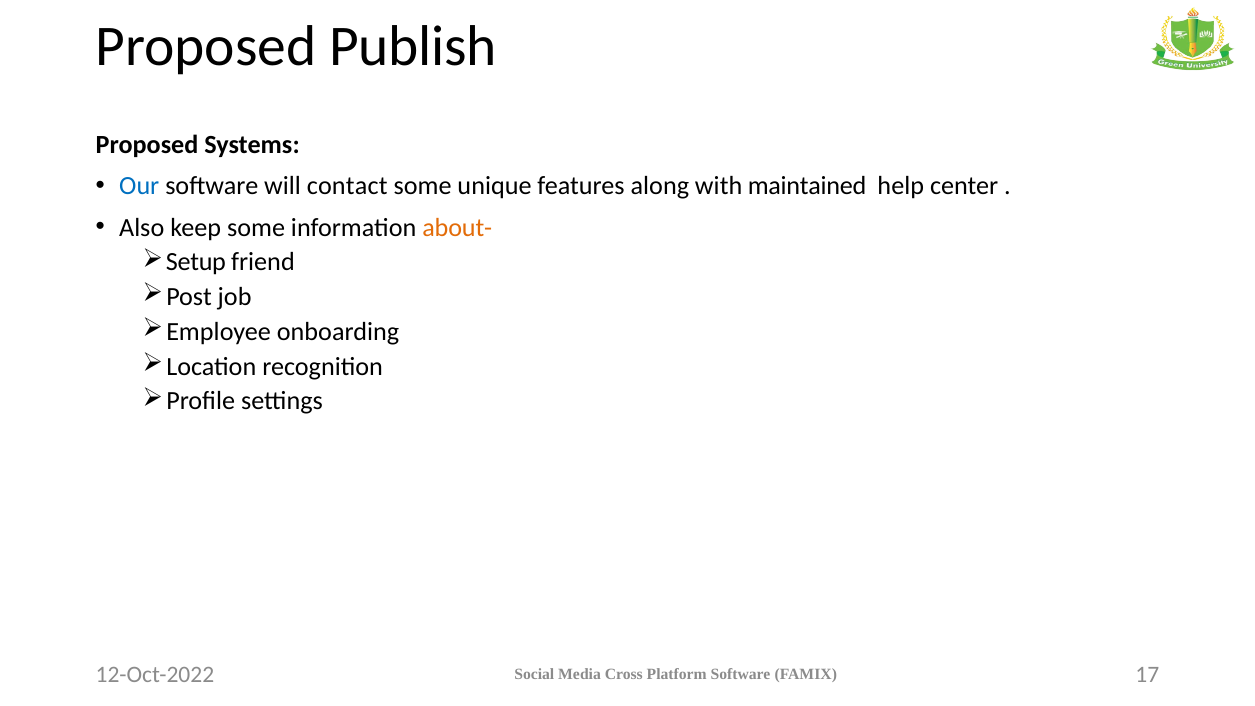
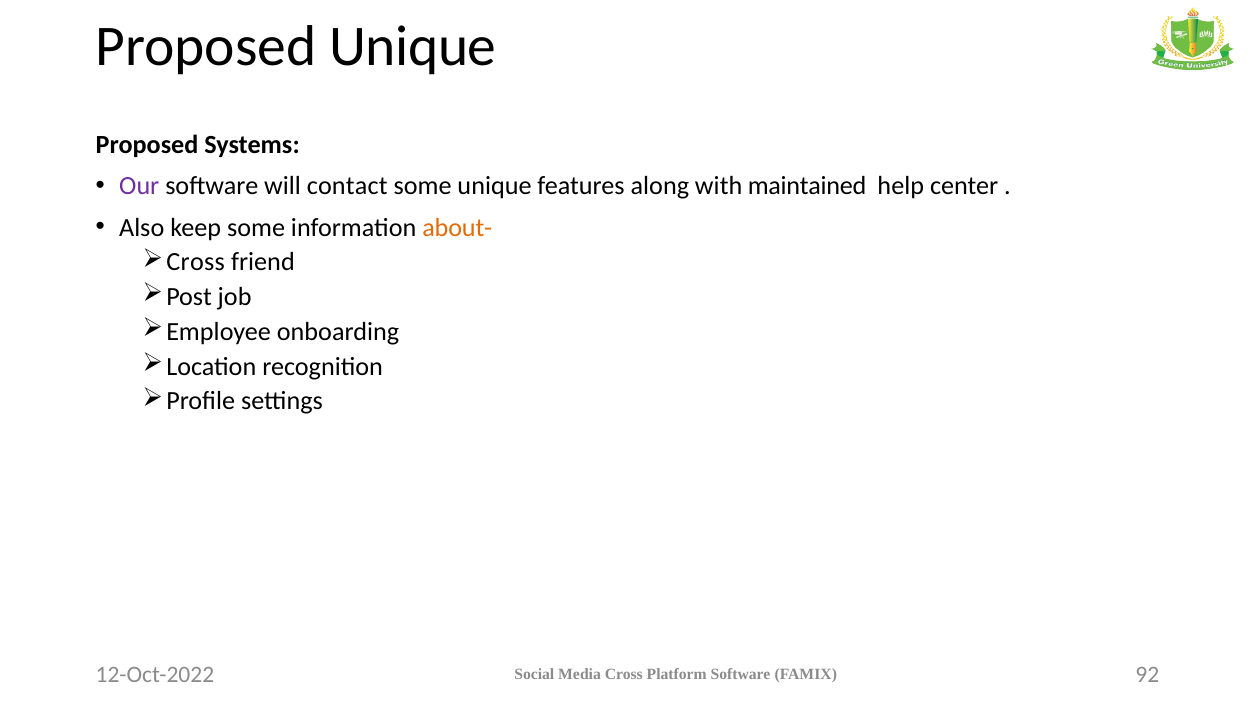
Proposed Publish: Publish -> Unique
Our colour: blue -> purple
Setup at (196, 262): Setup -> Cross
17: 17 -> 92
